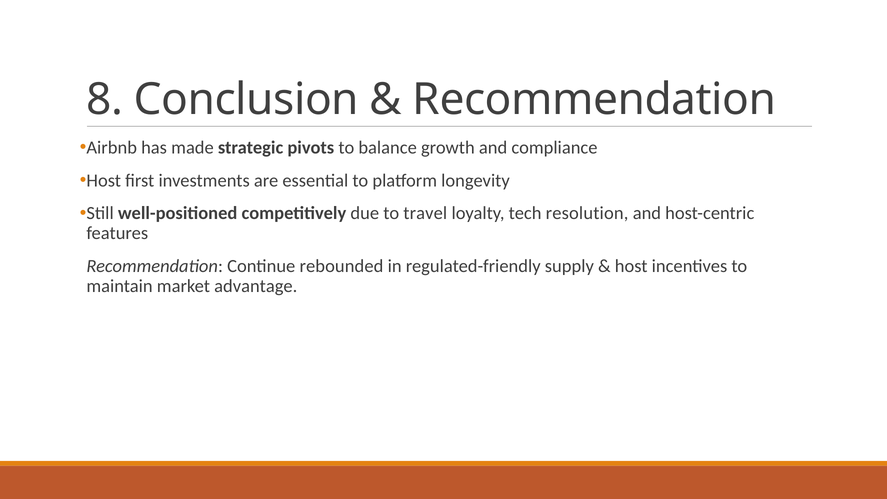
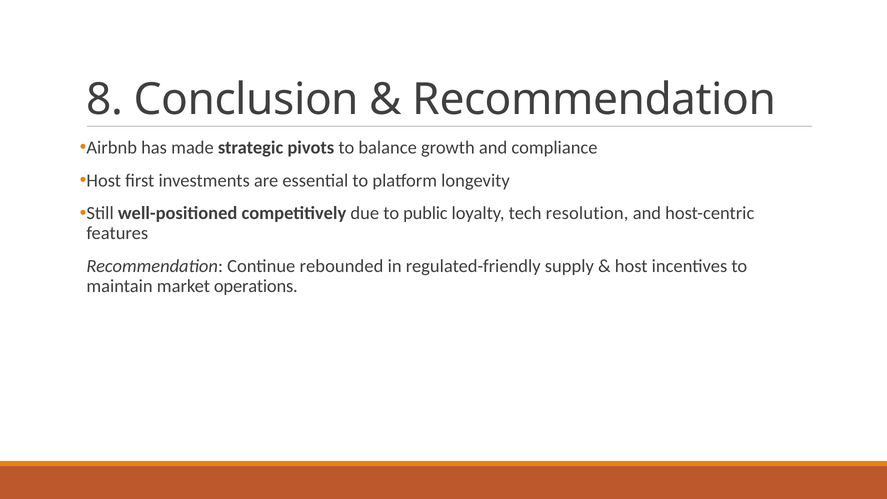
travel: travel -> public
advantage: advantage -> operations
